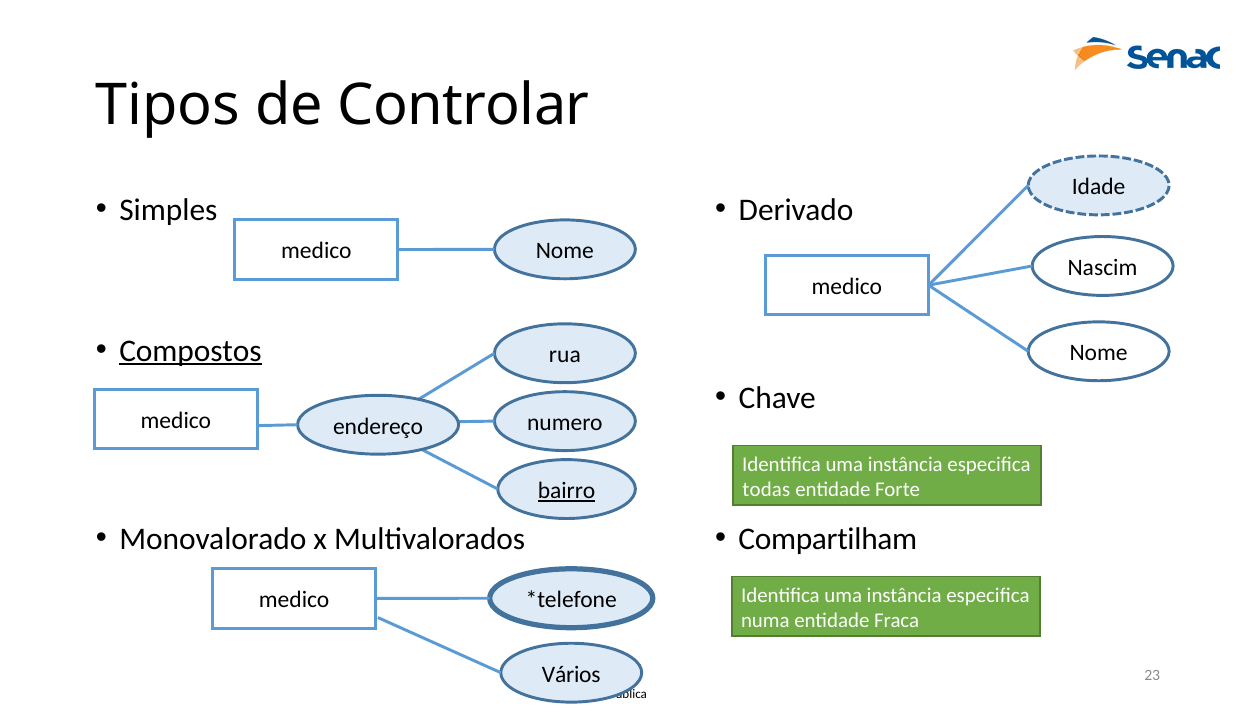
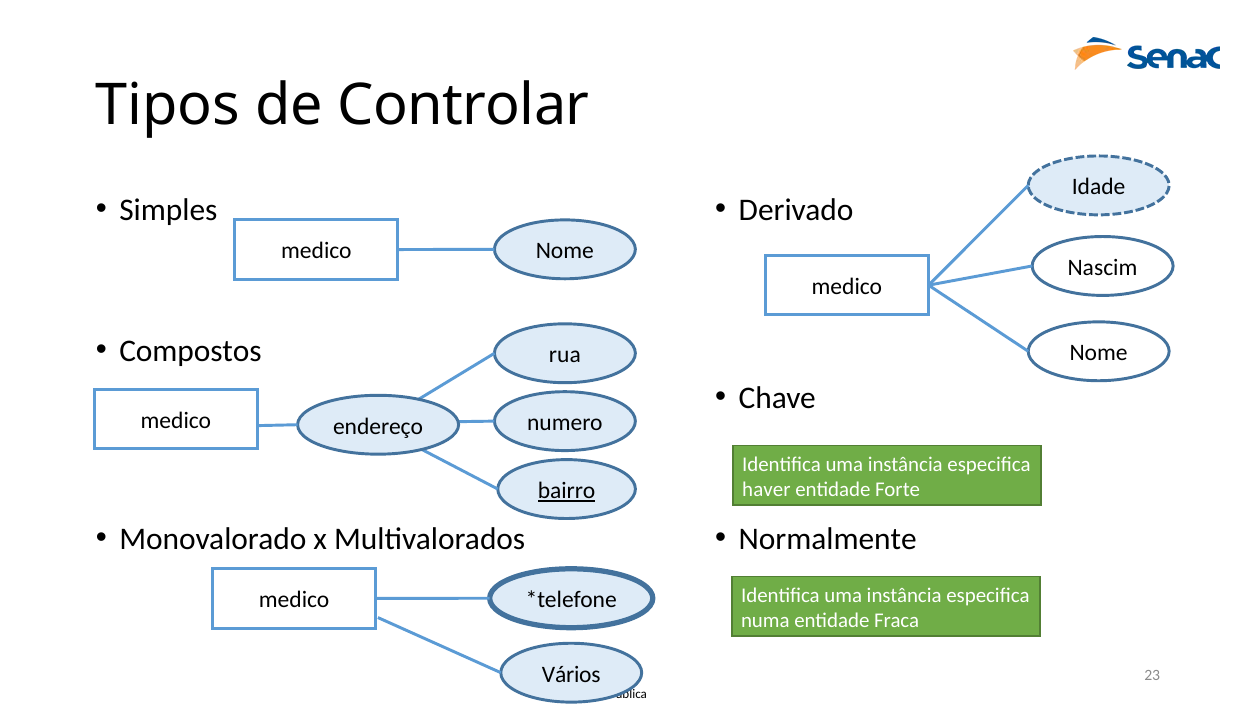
Compostos underline: present -> none
todas: todas -> haver
Compartilham: Compartilham -> Normalmente
